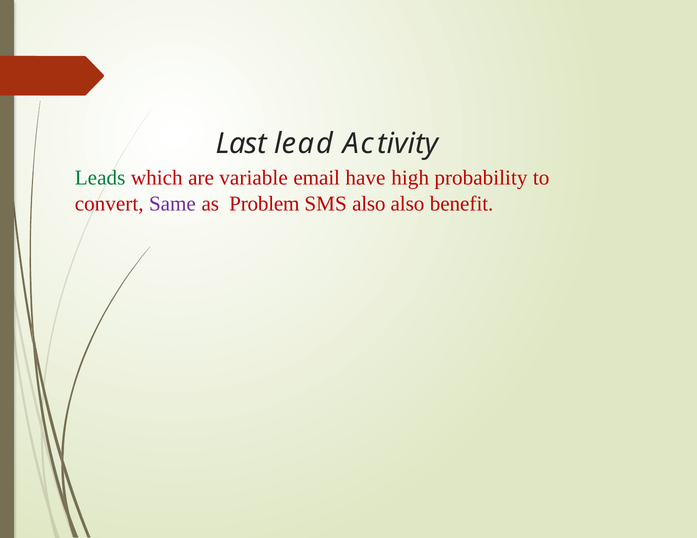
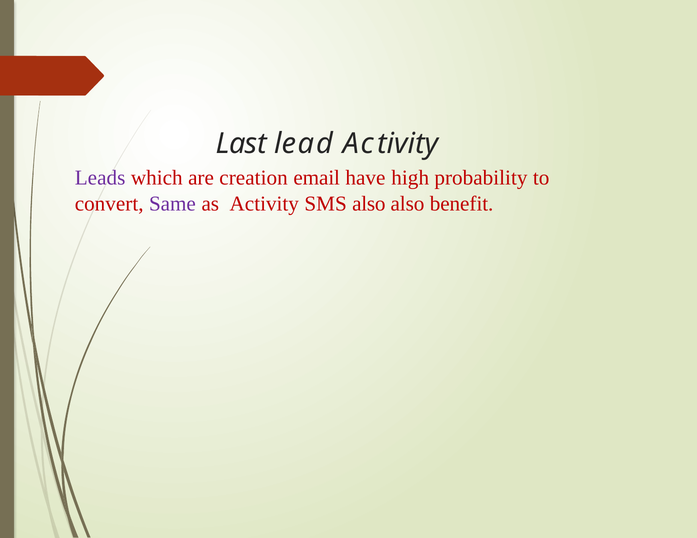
Leads colour: green -> purple
variable: variable -> creation
as Problem: Problem -> Activity
